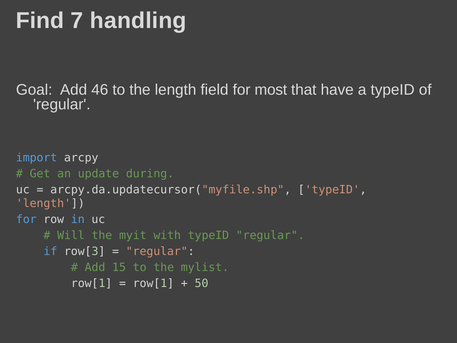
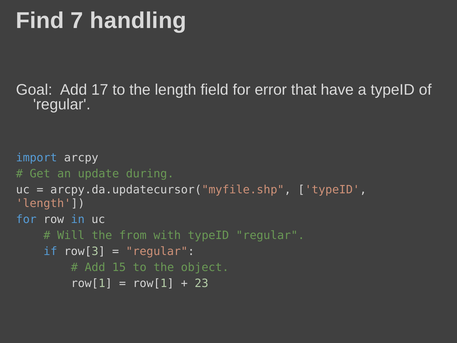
46: 46 -> 17
most: most -> error
myit: myit -> from
mylist: mylist -> object
50: 50 -> 23
